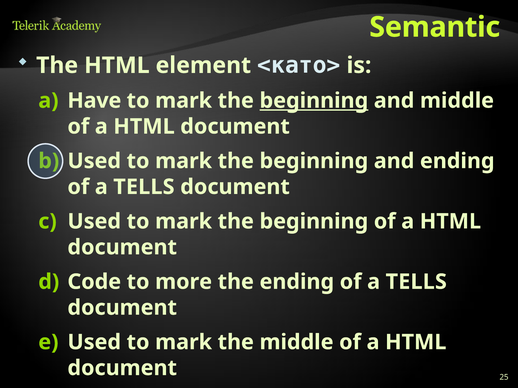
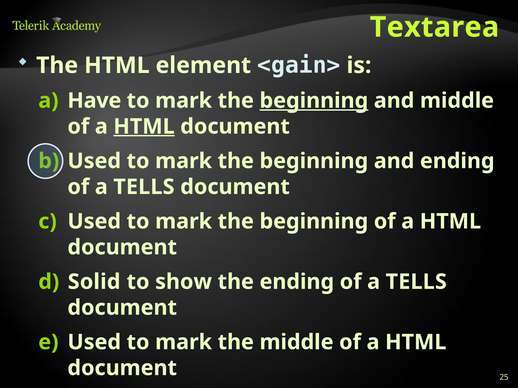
Semantic: Semantic -> Textarea
<като>: <като> -> <gain>
HTML at (144, 127) underline: none -> present
Code: Code -> Solid
more: more -> show
